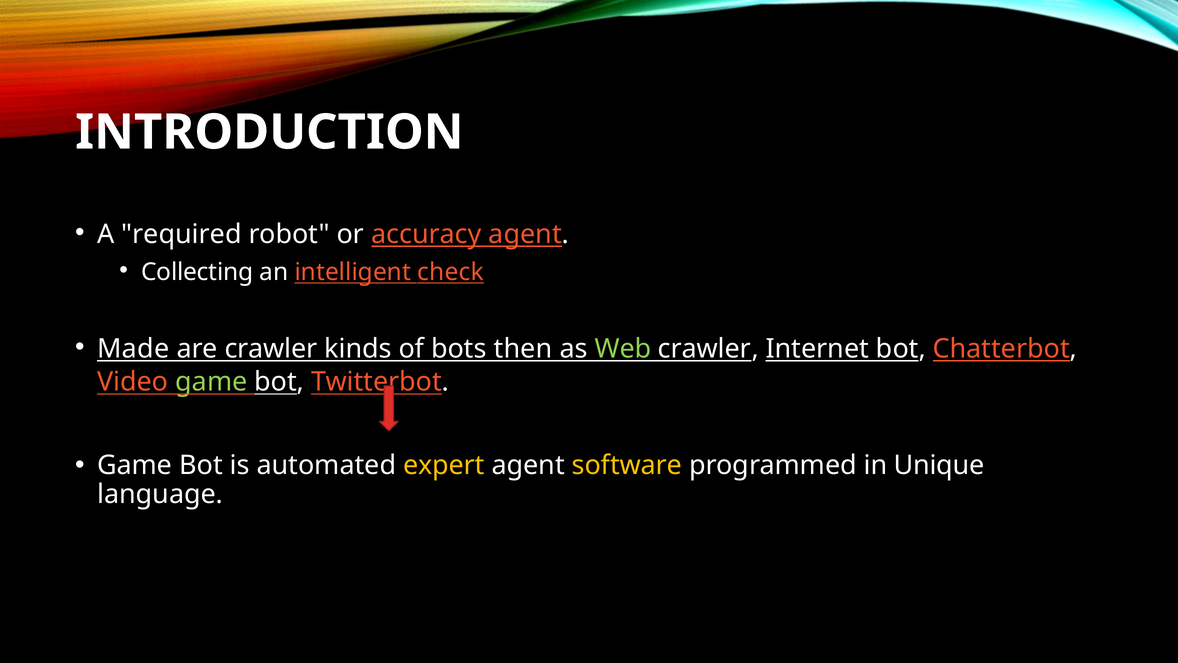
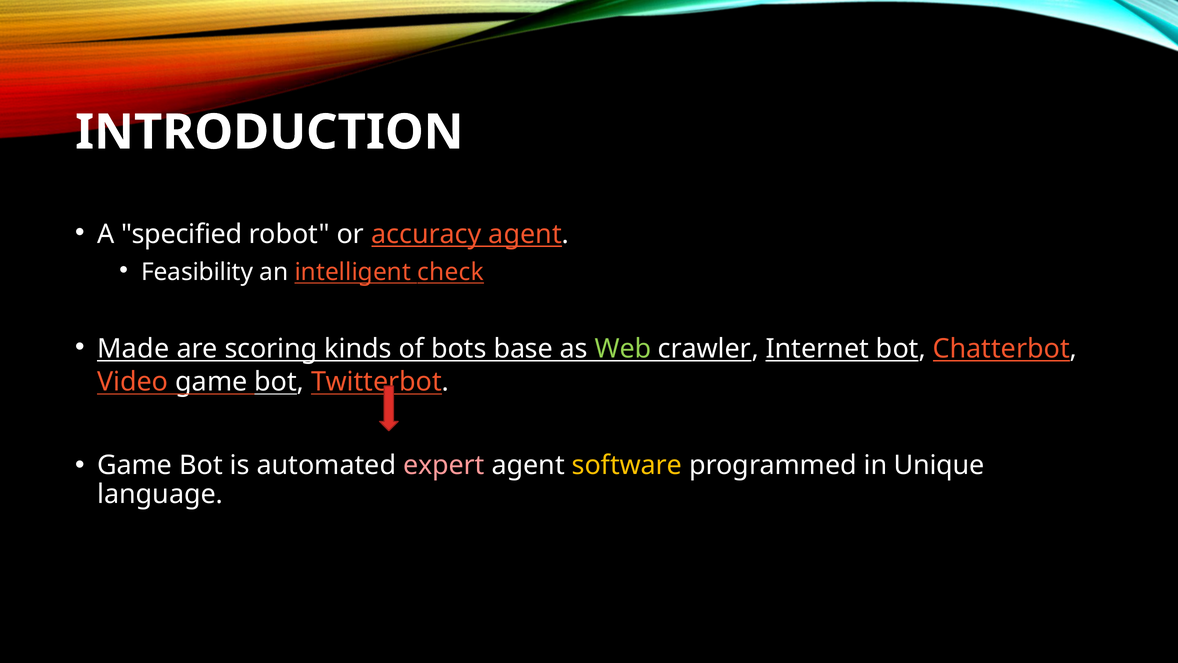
required: required -> specified
Collecting: Collecting -> Feasibility
are crawler: crawler -> scoring
then: then -> base
game at (211, 382) colour: light green -> white
expert colour: yellow -> pink
